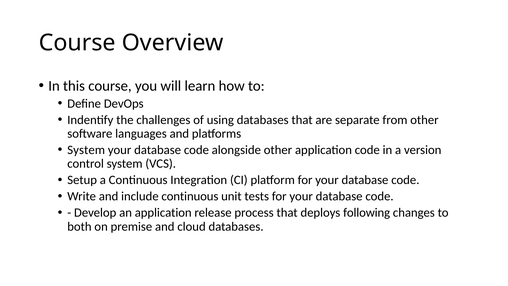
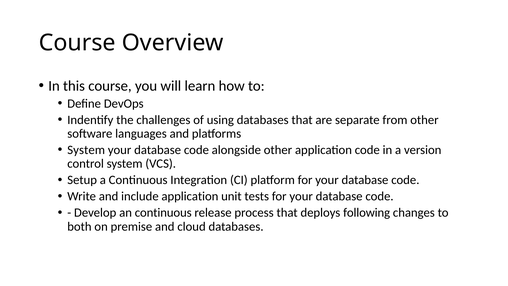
include continuous: continuous -> application
an application: application -> continuous
